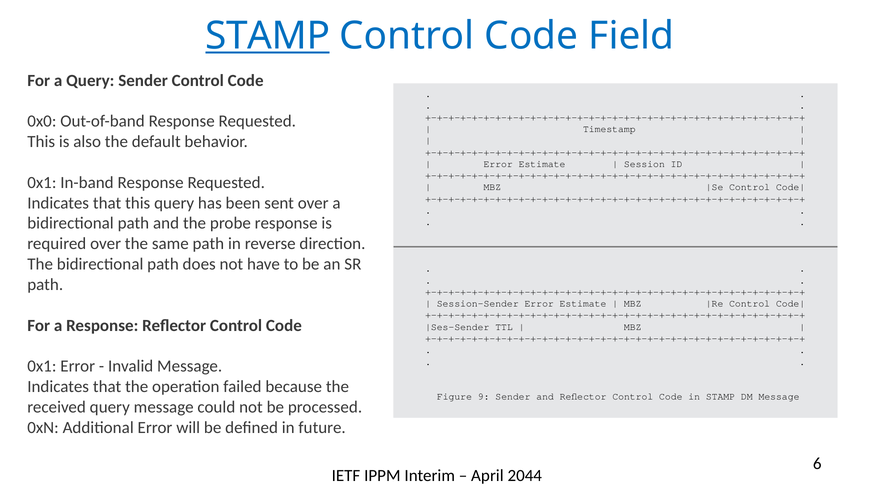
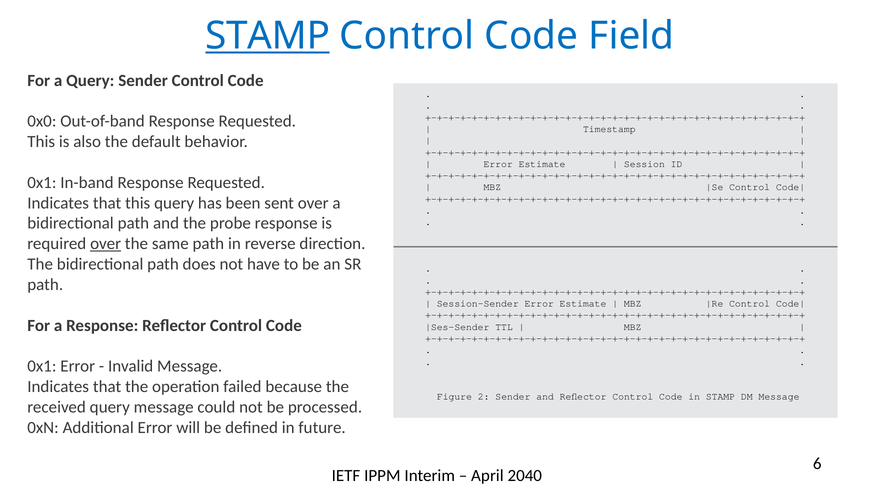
over at (106, 244) underline: none -> present
9: 9 -> 2
2044: 2044 -> 2040
